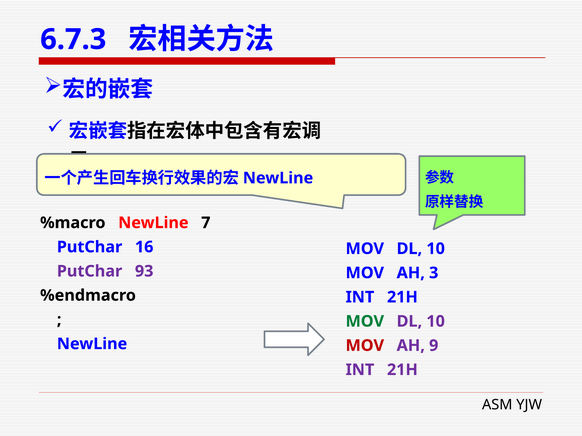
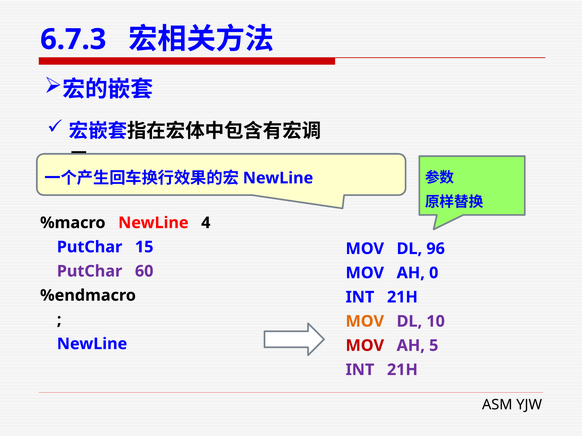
7: 7 -> 4
16: 16 -> 15
10 at (436, 249): 10 -> 96
93: 93 -> 60
3: 3 -> 0
MOV at (365, 322) colour: green -> orange
9: 9 -> 5
